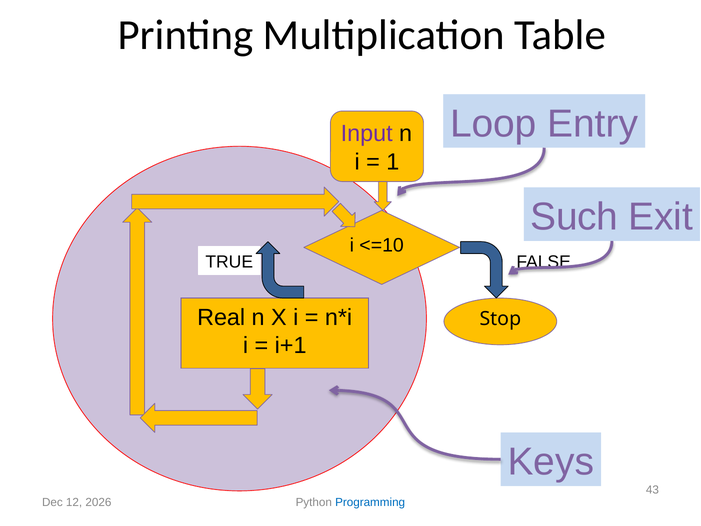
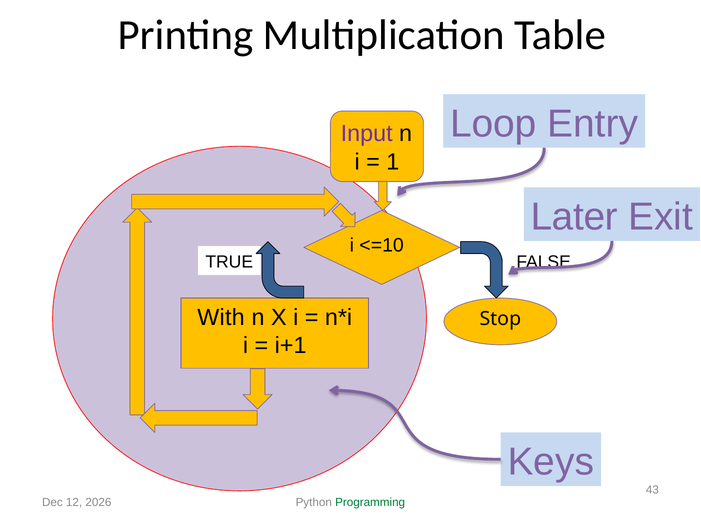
Such: Such -> Later
Real: Real -> With
Programming colour: blue -> green
